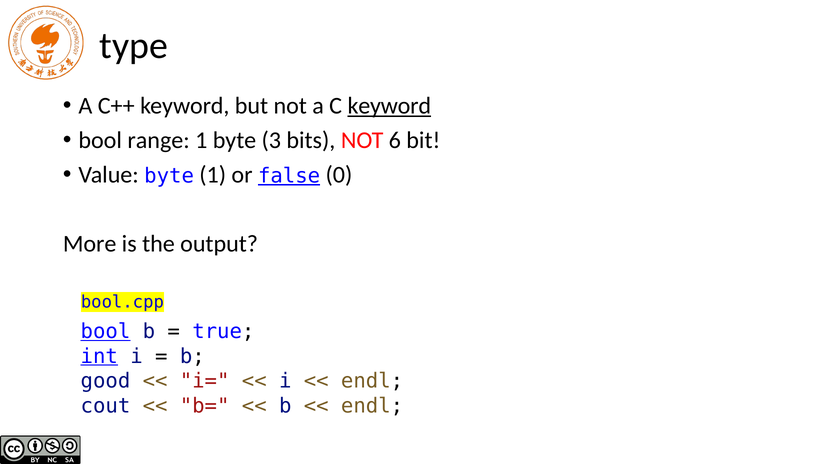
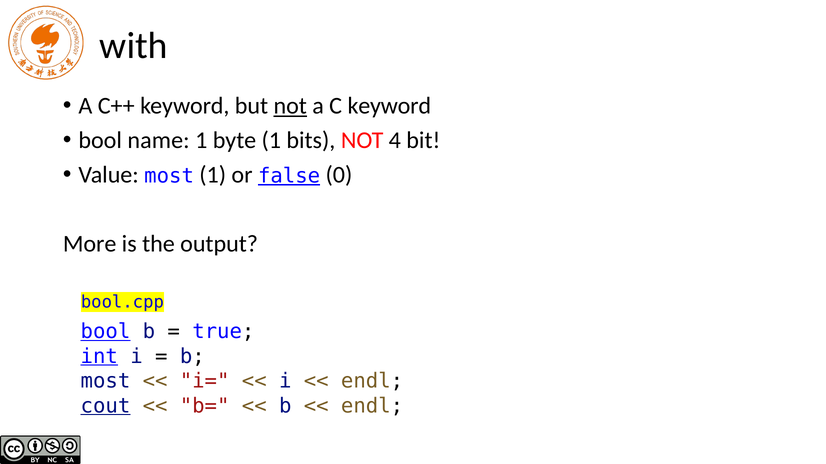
type: type -> with
not at (290, 106) underline: none -> present
keyword at (389, 106) underline: present -> none
range: range -> name
byte 3: 3 -> 1
6: 6 -> 4
Value byte: byte -> most
good at (105, 382): good -> most
cout underline: none -> present
